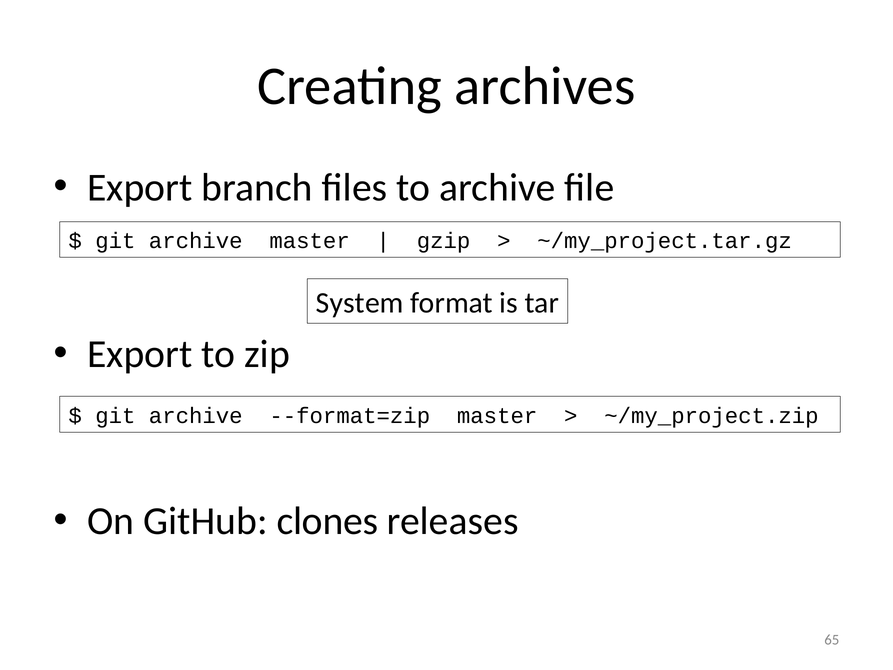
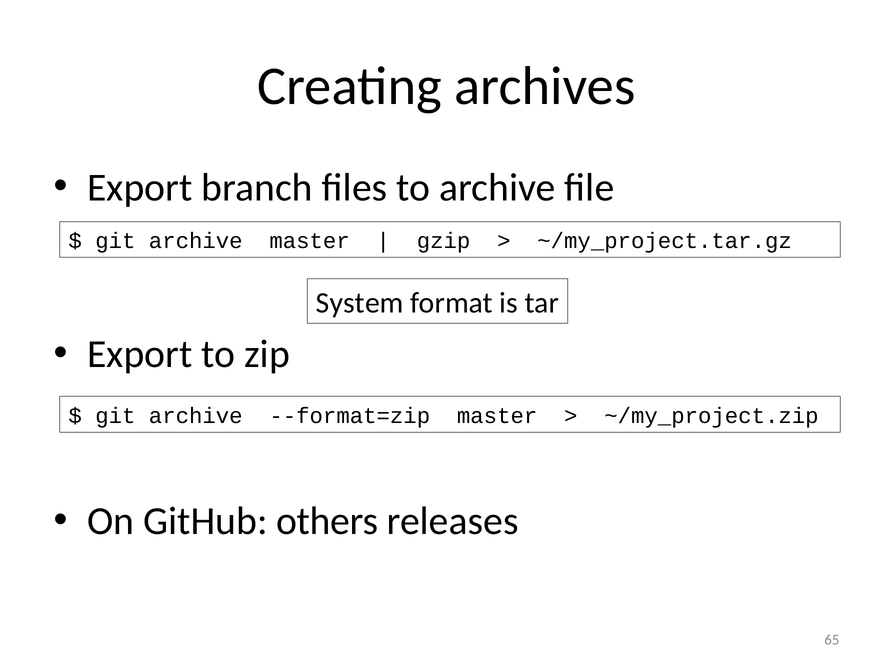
clones: clones -> others
